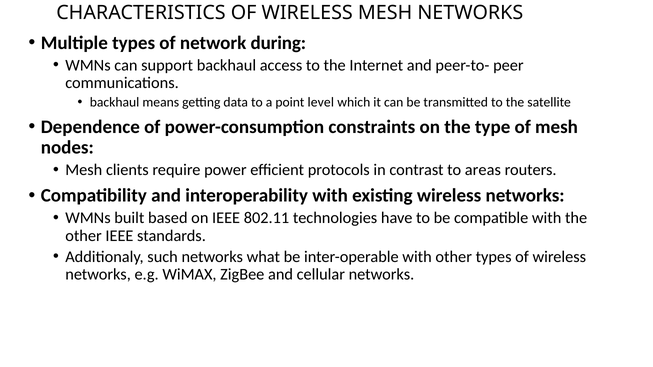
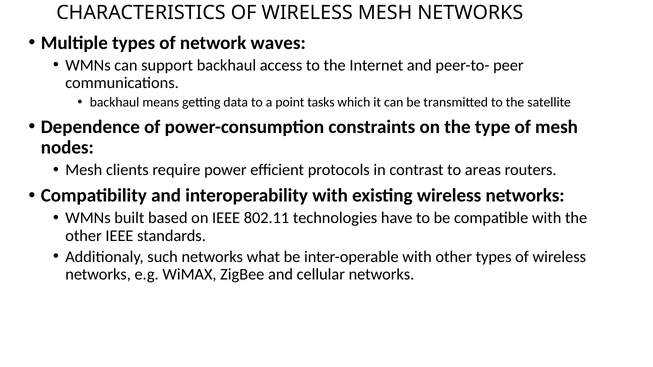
during: during -> waves
level: level -> tasks
